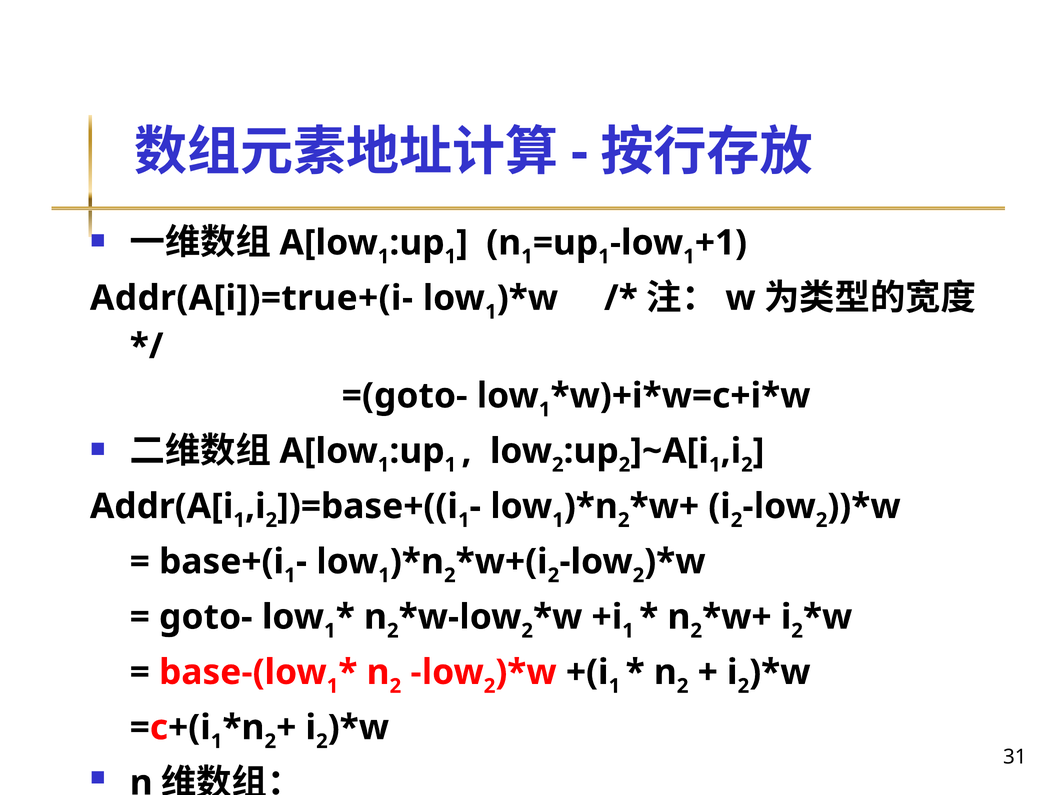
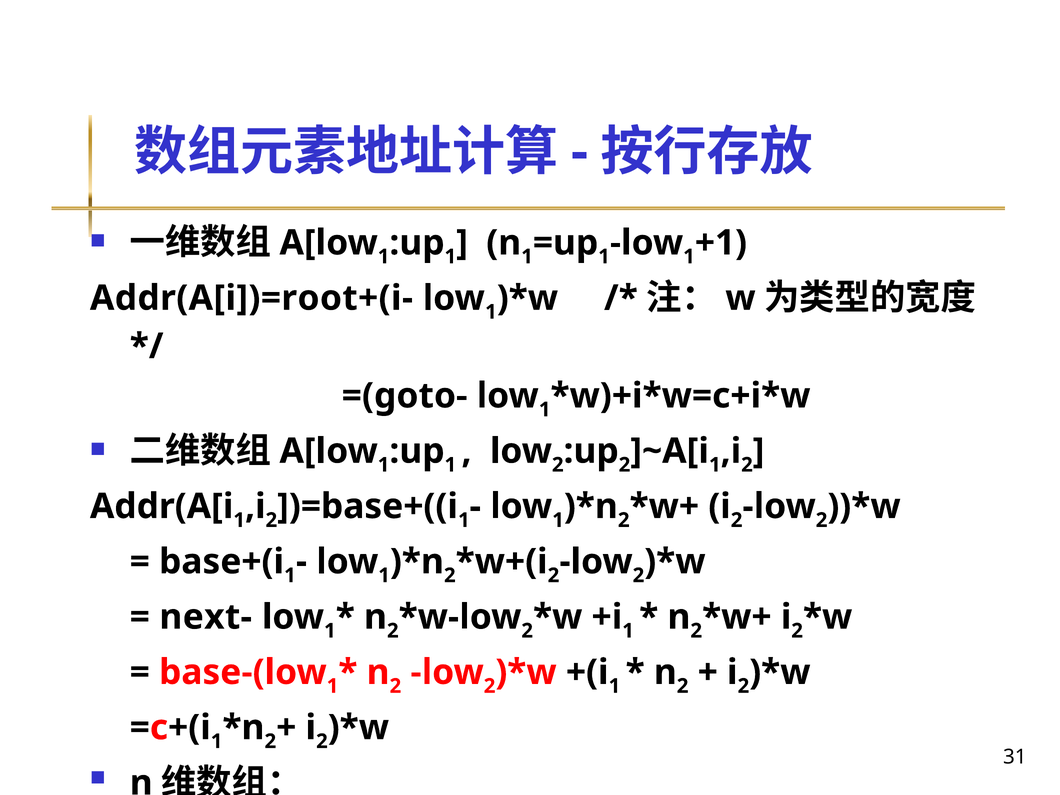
Addr(A[i])=true+(i-: Addr(A[i])=true+(i- -> Addr(A[i])=root+(i-
goto-: goto- -> next-
